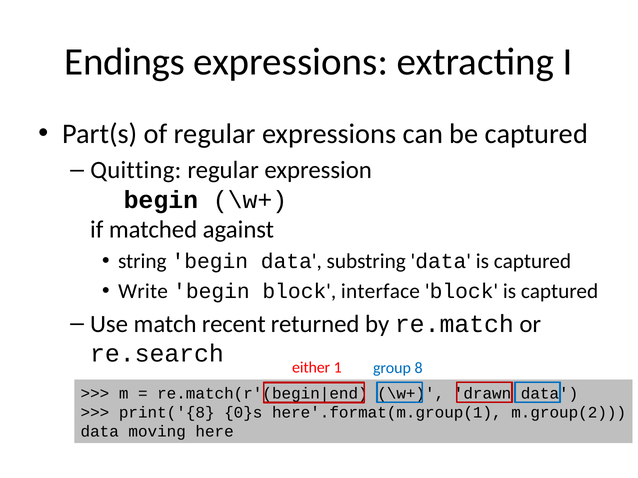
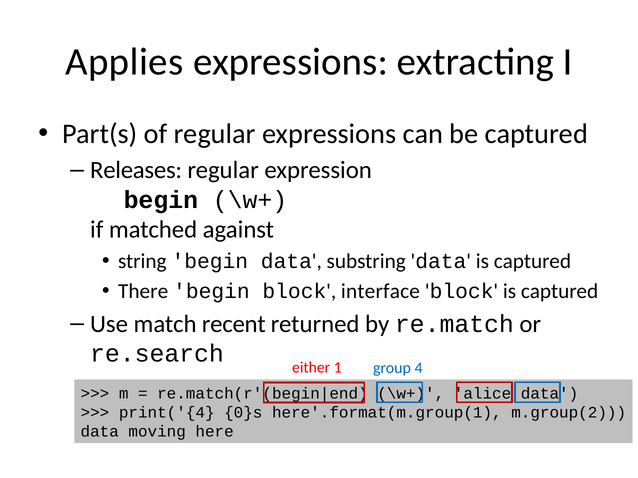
Endings: Endings -> Applies
Quitting: Quitting -> Releases
Write: Write -> There
8: 8 -> 4
drawn: drawn -> alice
print('{8: print('{8 -> print('{4
